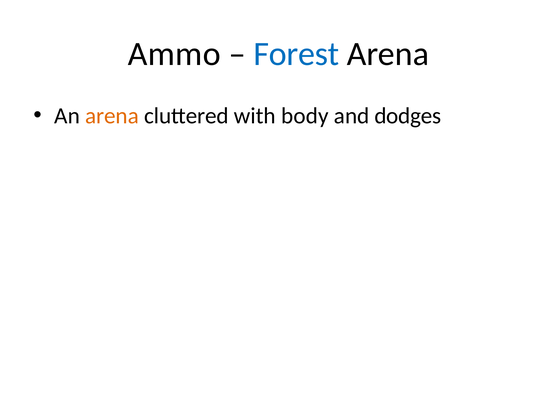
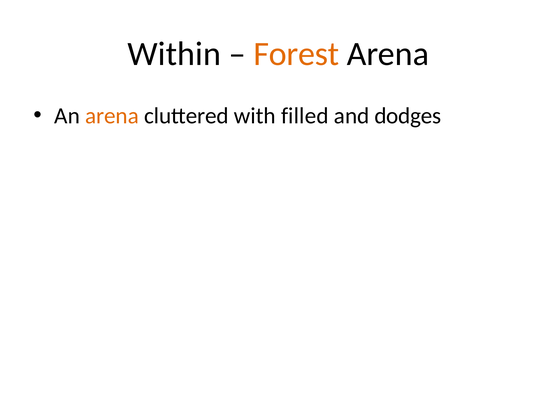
Ammo: Ammo -> Within
Forest colour: blue -> orange
body: body -> filled
